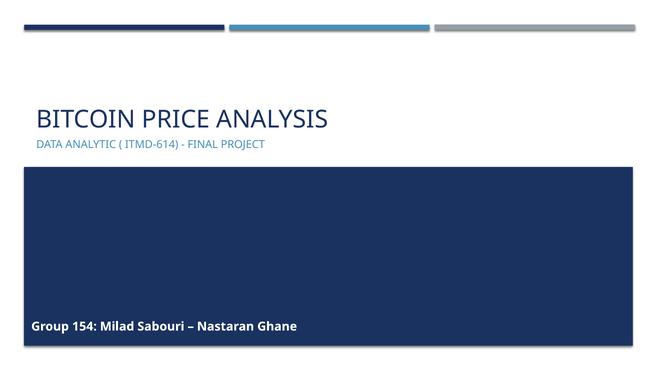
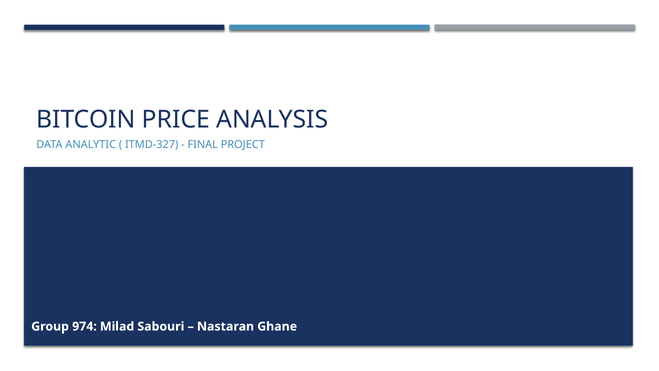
ITMD-614: ITMD-614 -> ITMD-327
154: 154 -> 974
